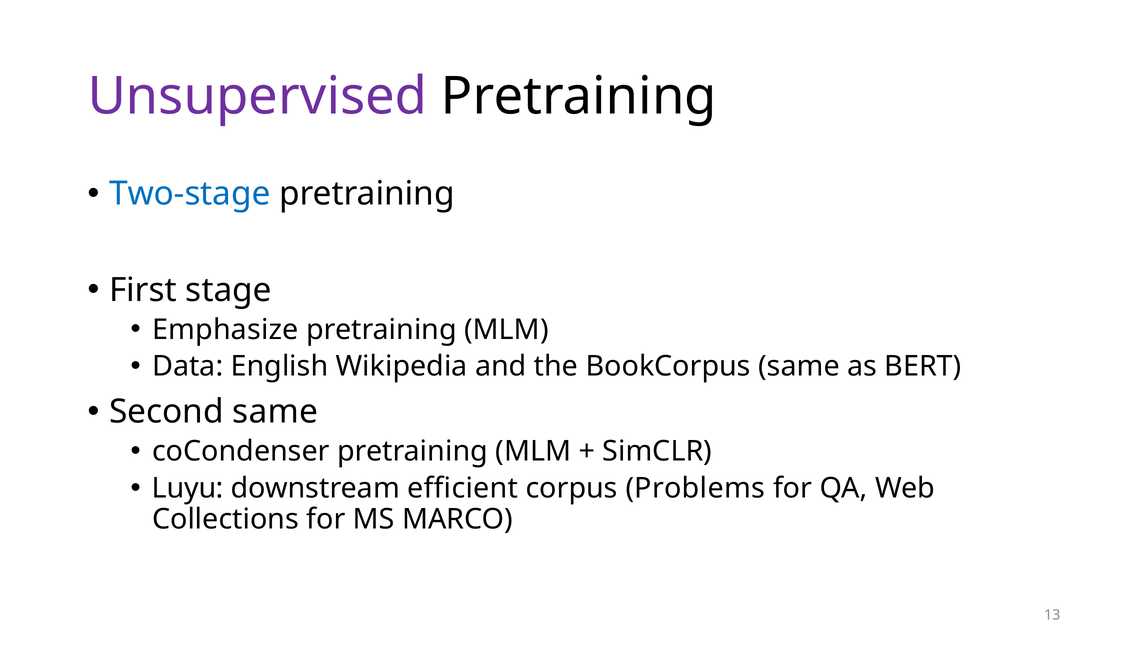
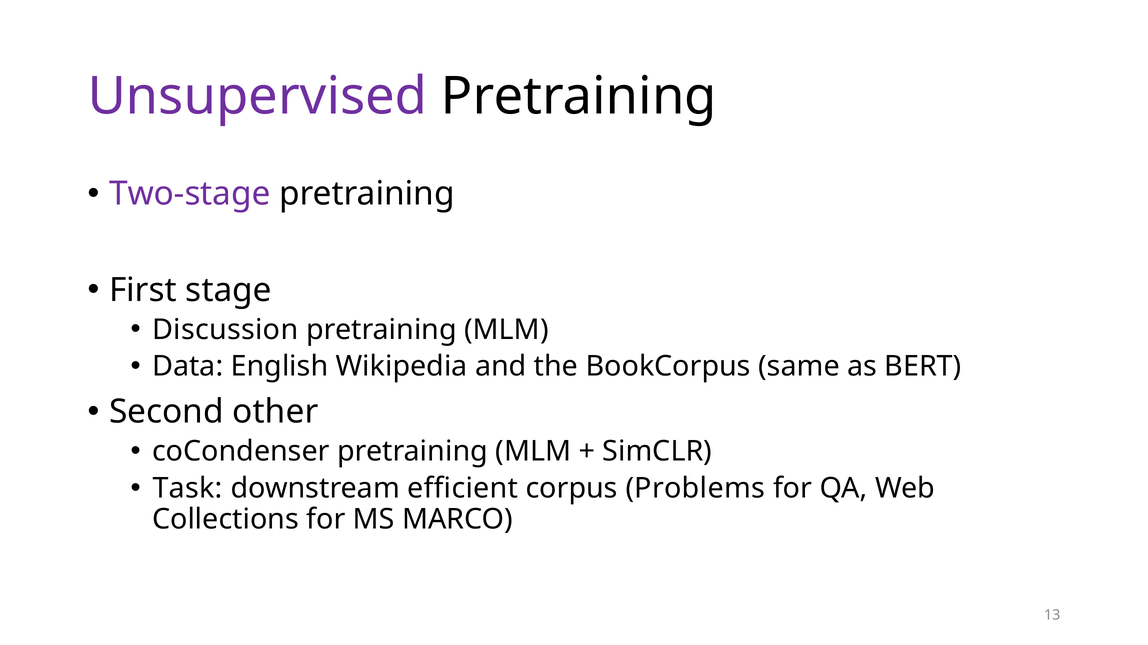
Two-stage colour: blue -> purple
Emphasize: Emphasize -> Discussion
Second same: same -> other
Luyu: Luyu -> Task
